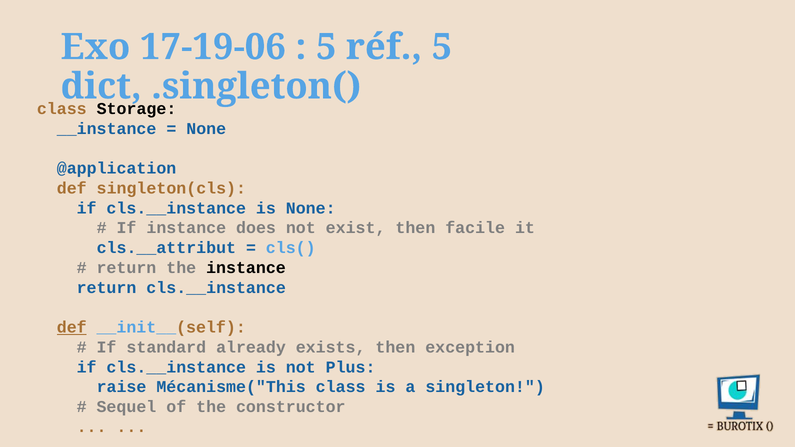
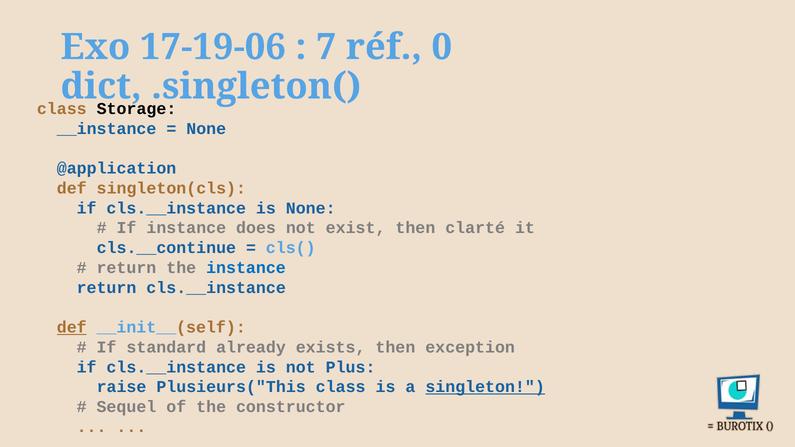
5 at (326, 47): 5 -> 7
réf 5: 5 -> 0
facile: facile -> clarté
cls.__attribut: cls.__attribut -> cls.__continue
instance at (246, 268) colour: black -> blue
Mécanisme("This: Mécanisme("This -> Plusieurs("This
singleton underline: none -> present
